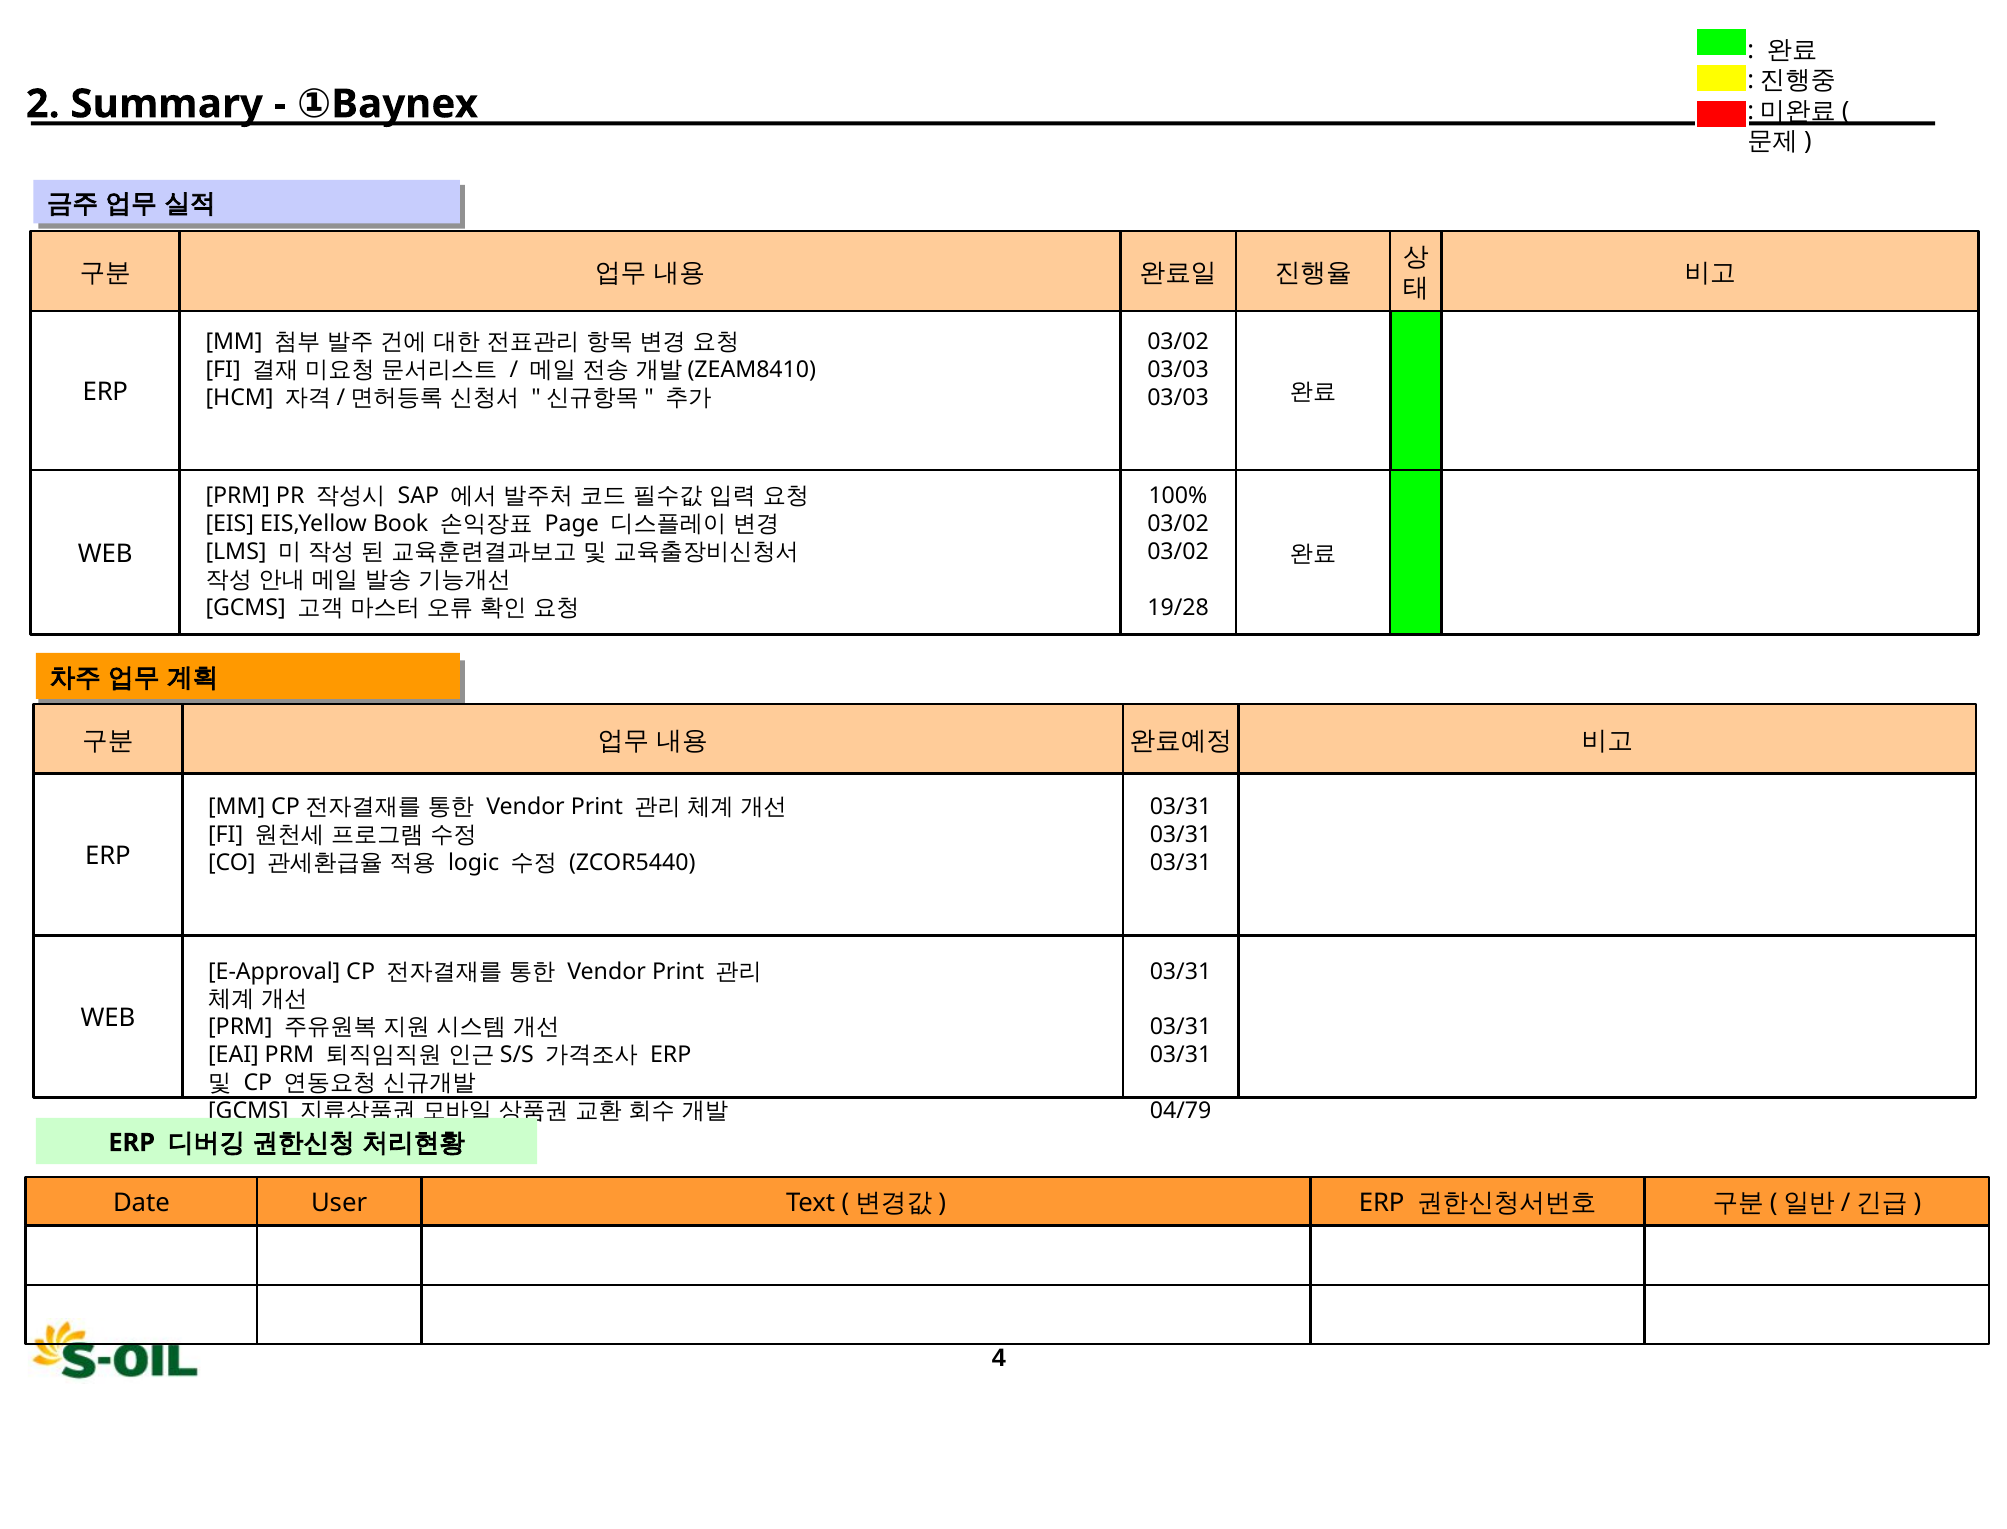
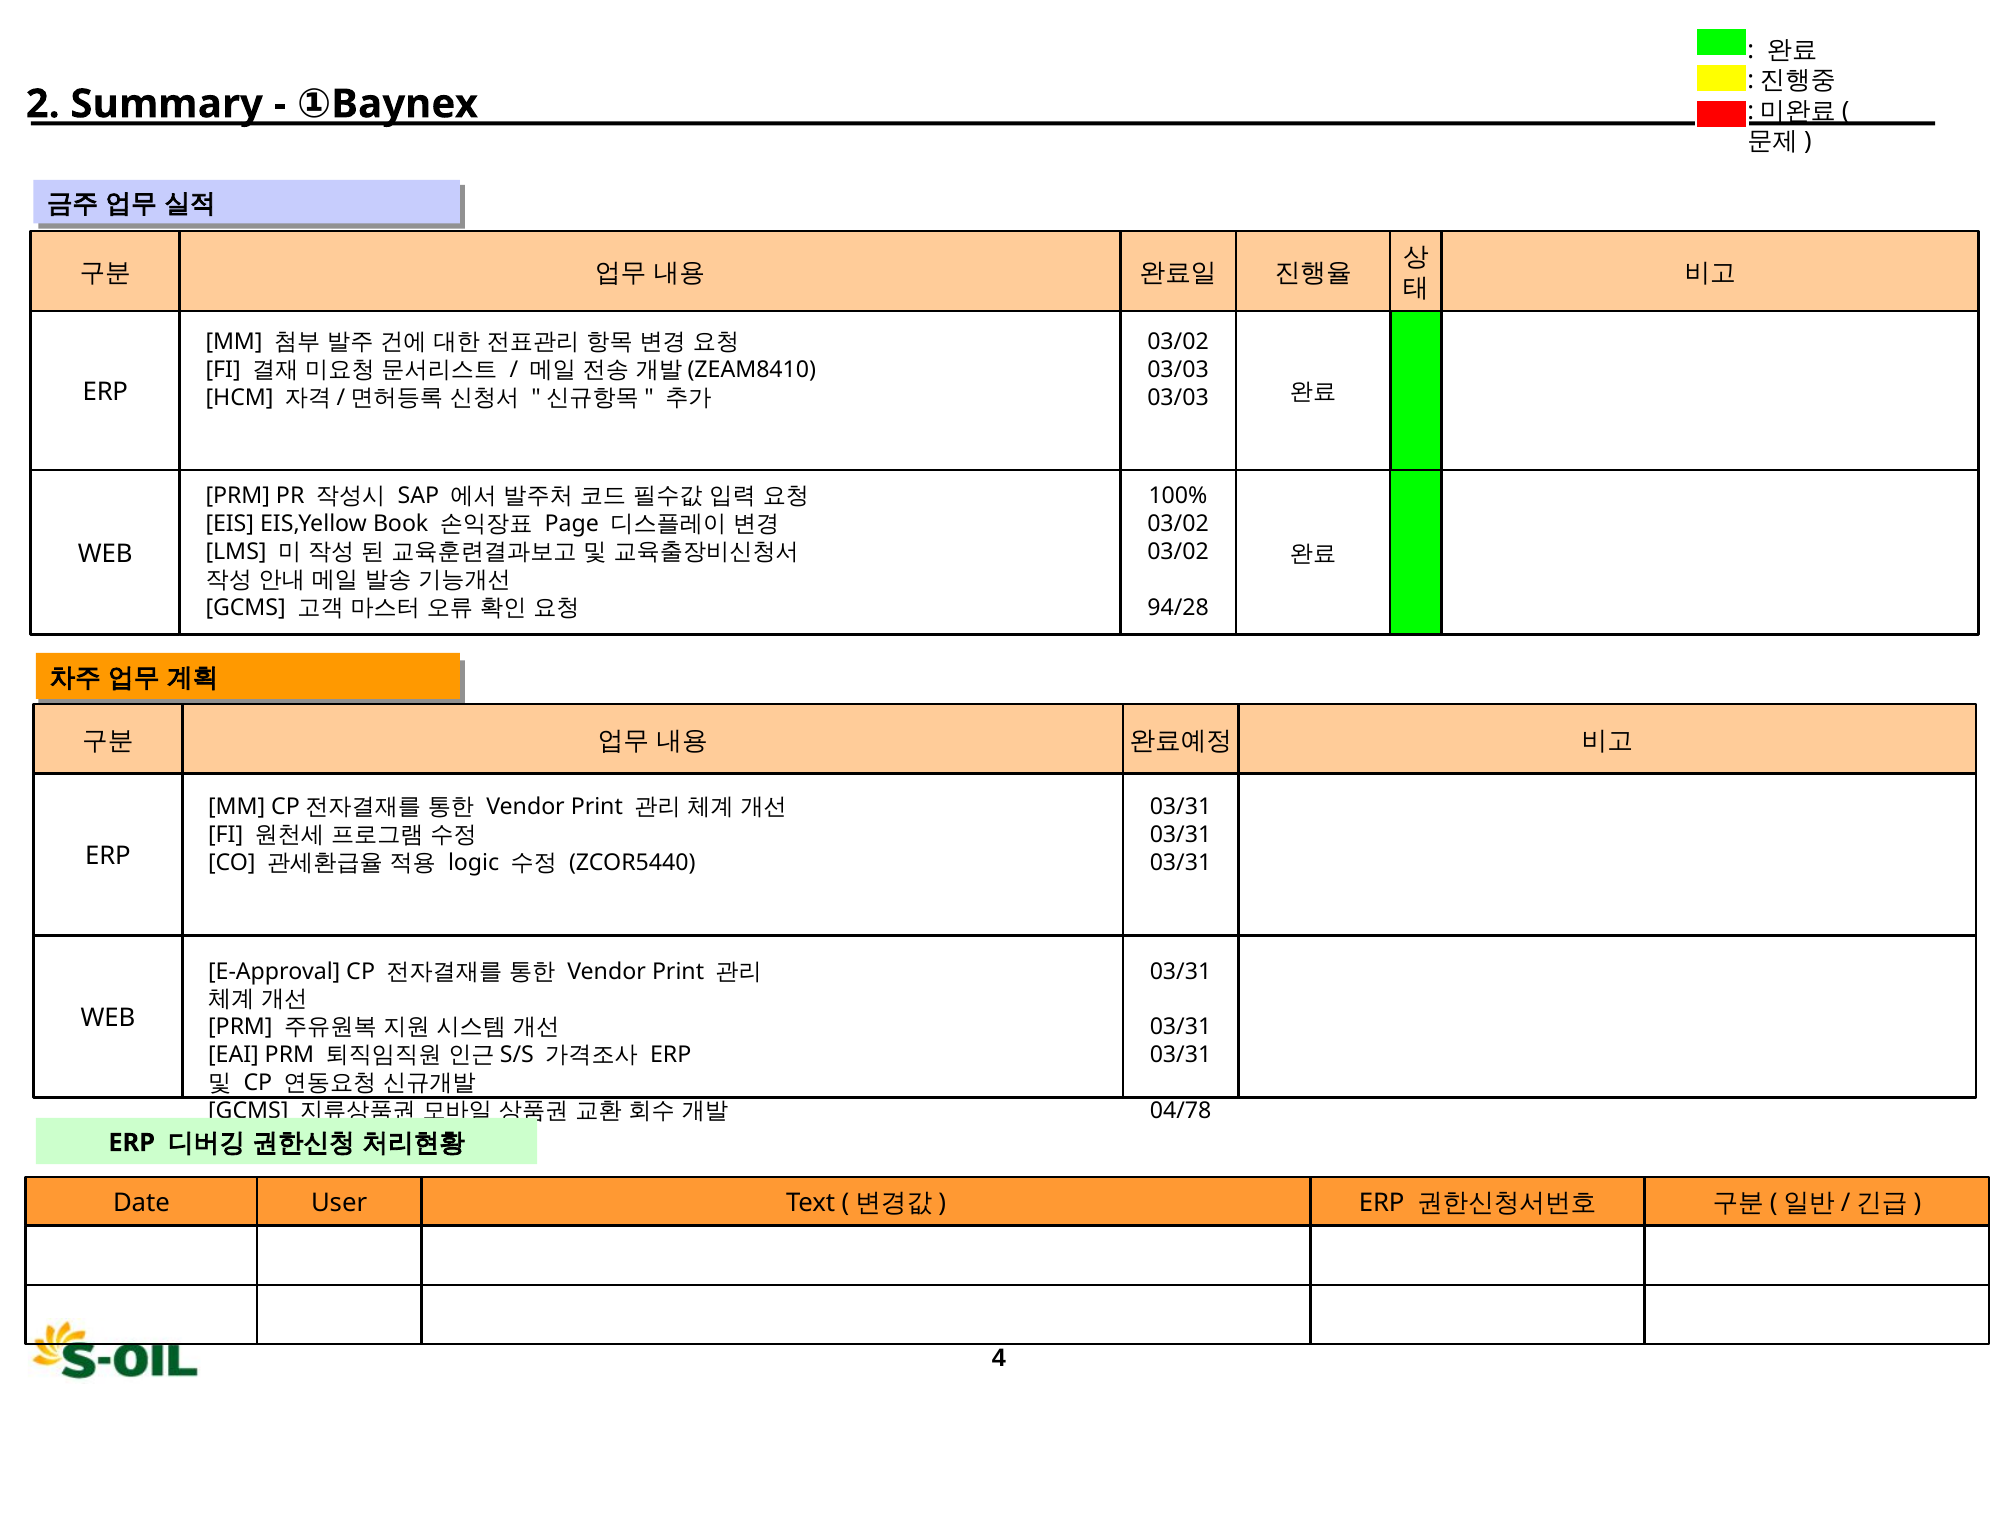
19/28: 19/28 -> 94/28
04/79: 04/79 -> 04/78
